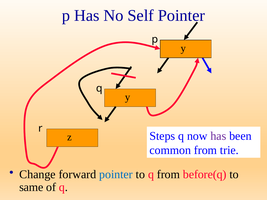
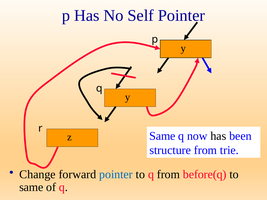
Steps at (162, 136): Steps -> Same
has at (218, 136) colour: purple -> black
common: common -> structure
